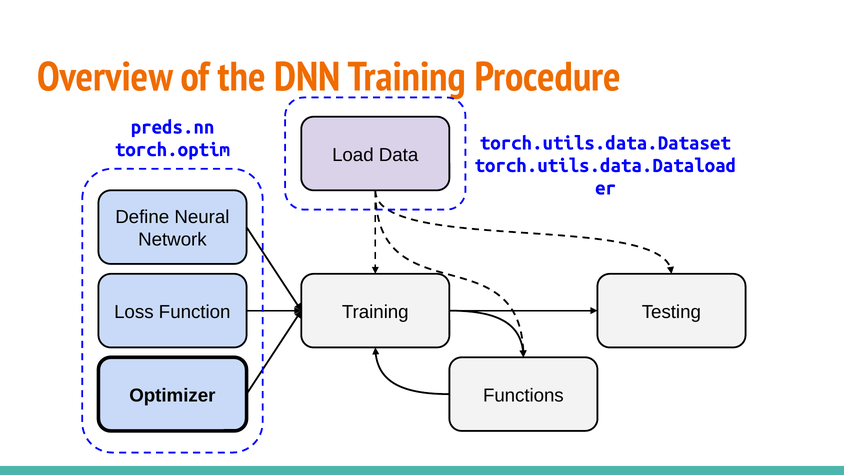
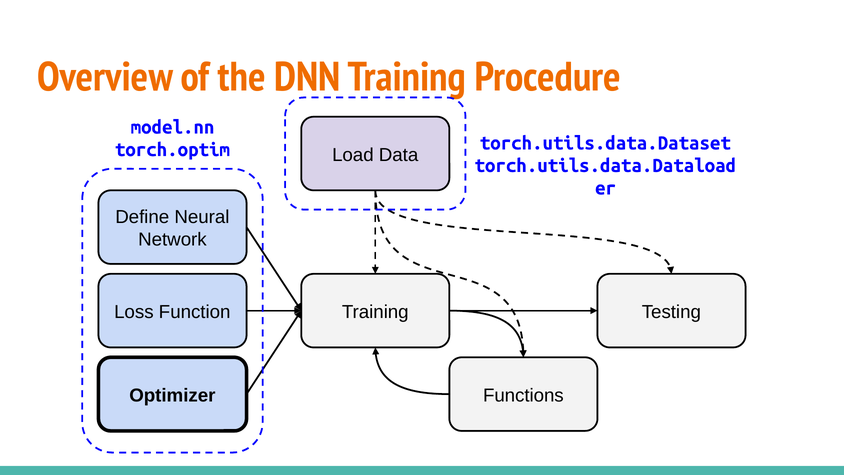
preds.nn: preds.nn -> model.nn
